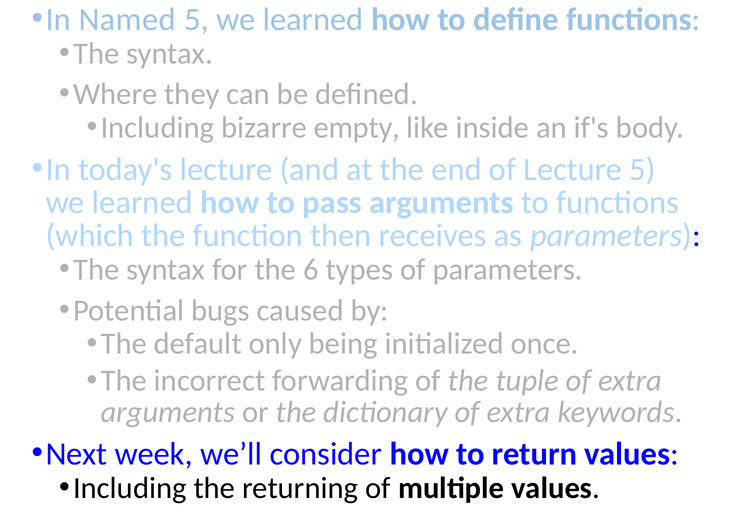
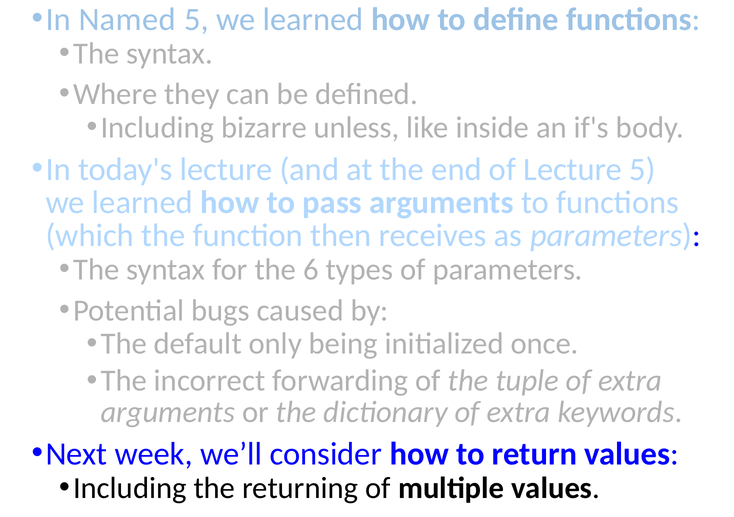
empty: empty -> unless
